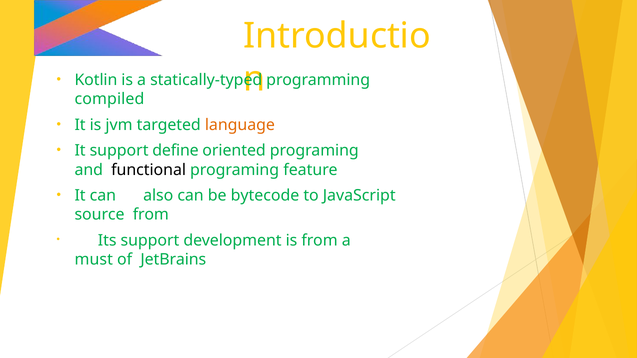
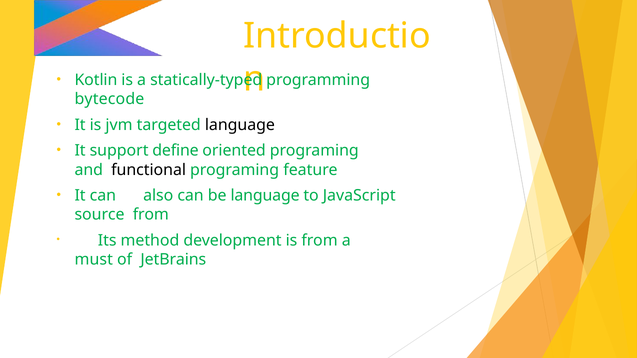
compiled: compiled -> bytecode
language at (240, 125) colour: orange -> black
be bytecode: bytecode -> language
Its support: support -> method
